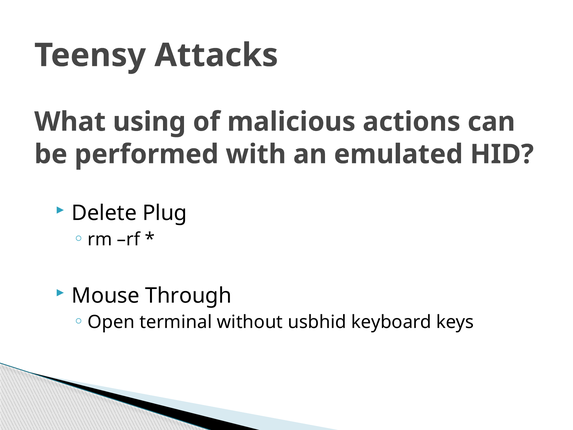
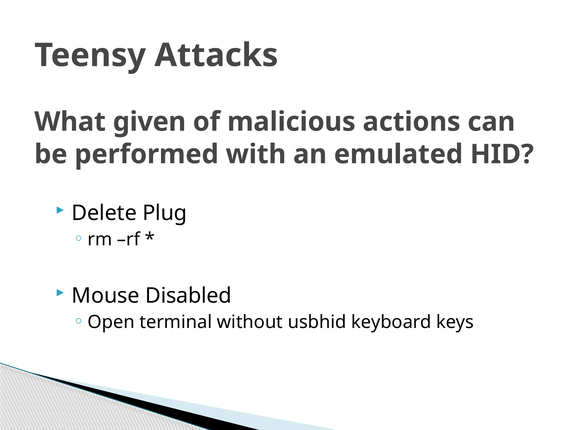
using: using -> given
Through: Through -> Disabled
